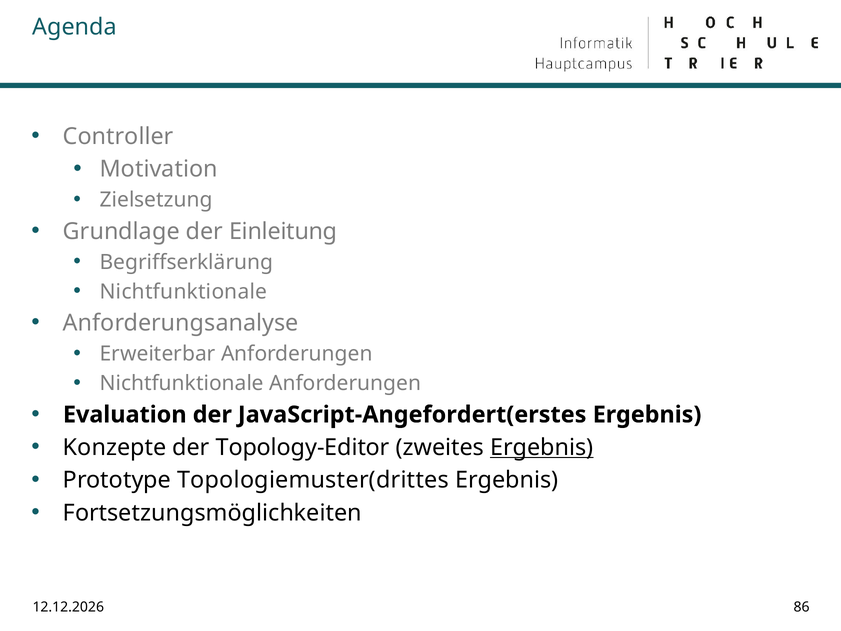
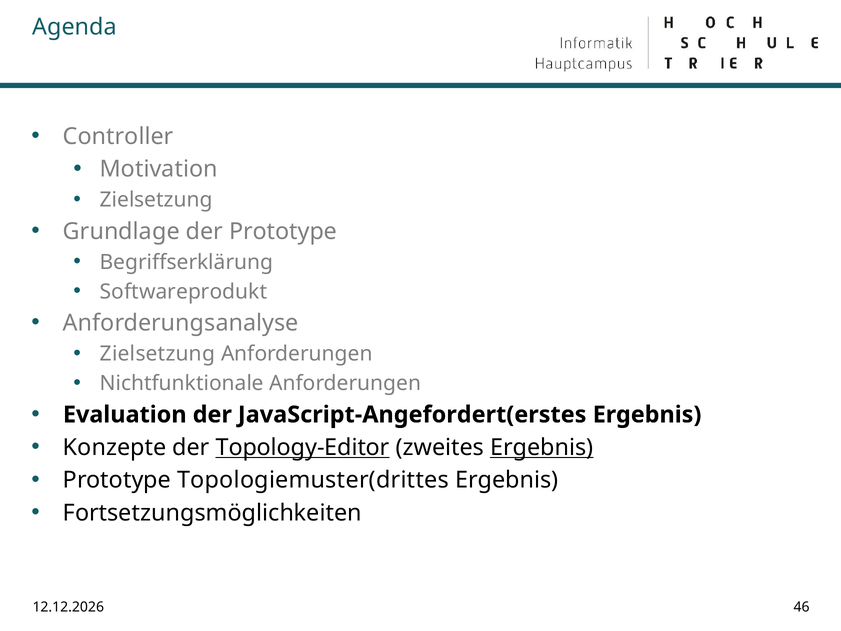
der Einleitung: Einleitung -> Prototype
Nichtfunktionale at (183, 291): Nichtfunktionale -> Softwareprodukt
Erweiterbar at (158, 354): Erweiterbar -> Zielsetzung
Topology-Editor underline: none -> present
86: 86 -> 46
